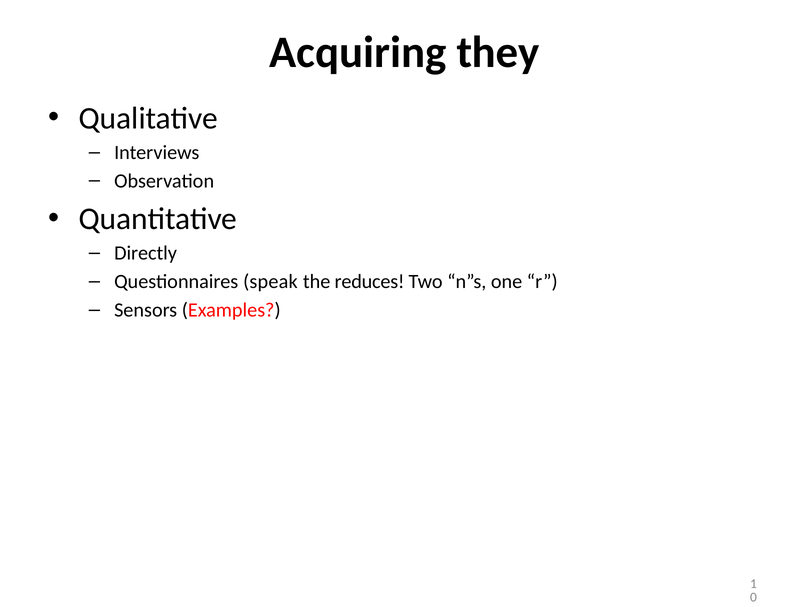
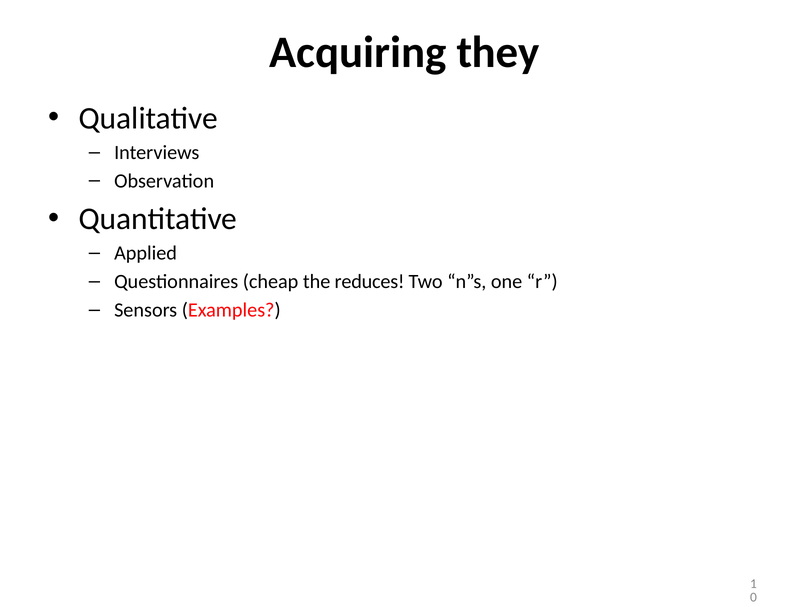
Directly: Directly -> Applied
speak: speak -> cheap
